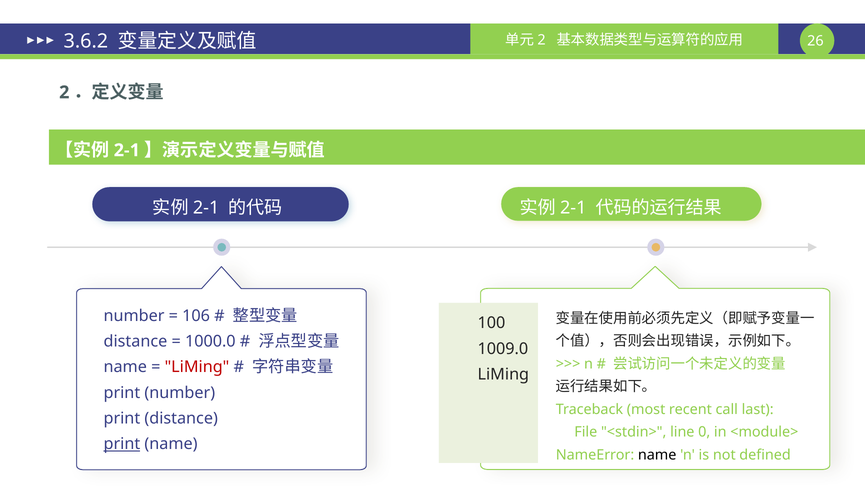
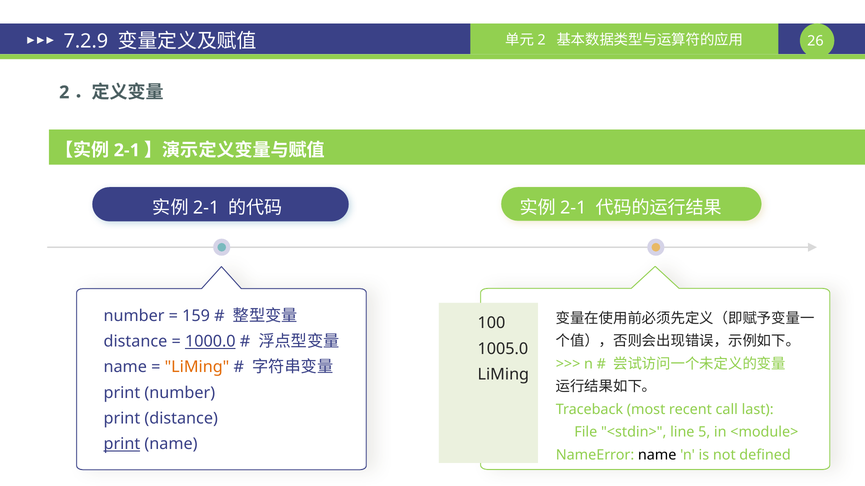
3.6.2: 3.6.2 -> 7.2.9
106: 106 -> 159
1000.0 underline: none -> present
1009.0: 1009.0 -> 1005.0
LiMing at (197, 367) colour: red -> orange
0: 0 -> 5
